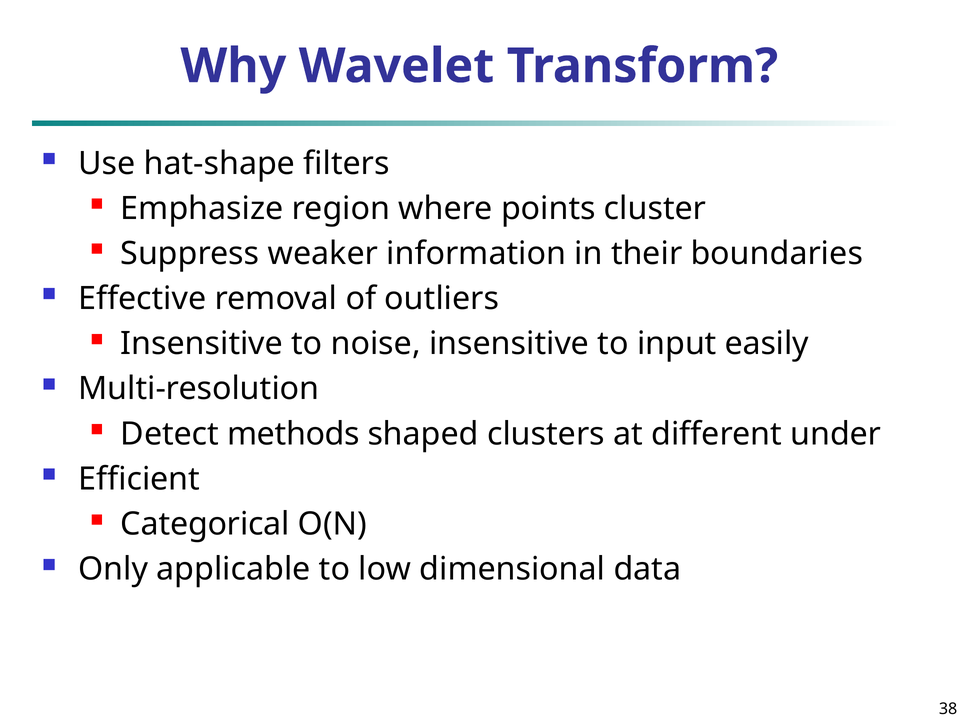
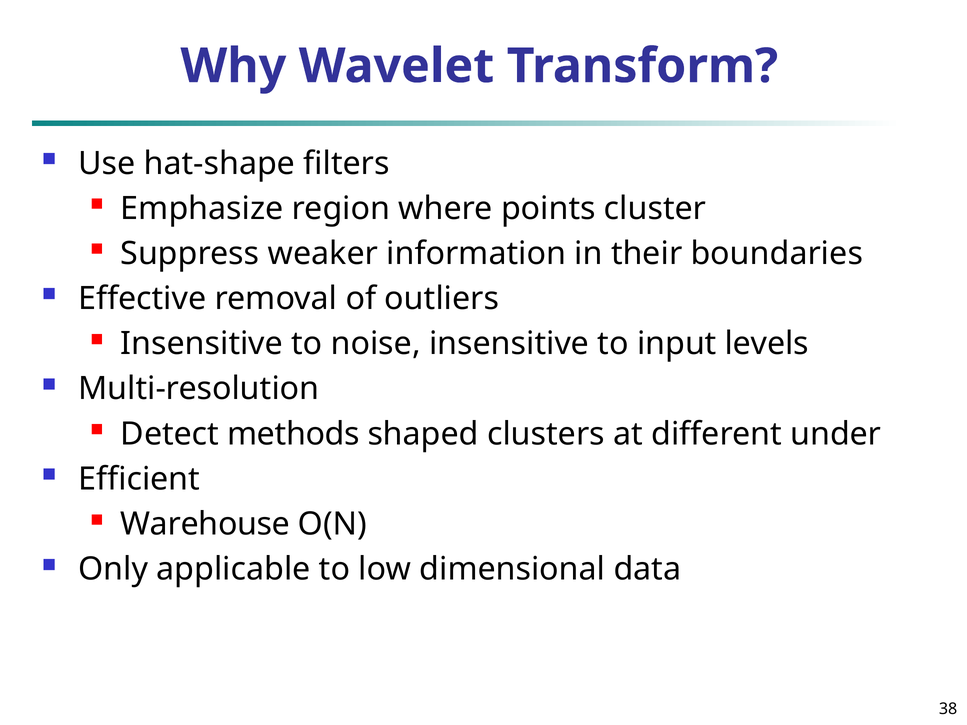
easily: easily -> levels
Categorical: Categorical -> Warehouse
